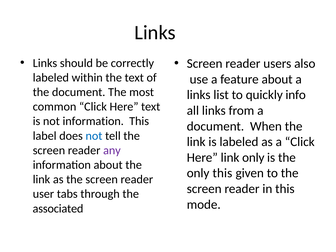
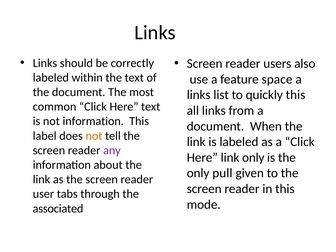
feature about: about -> space
quickly info: info -> this
not at (94, 136) colour: blue -> orange
only this: this -> pull
